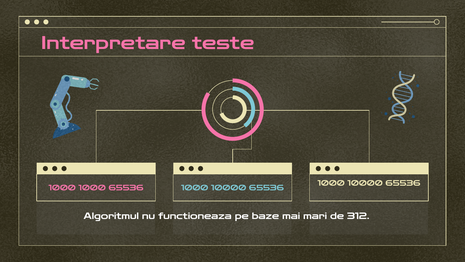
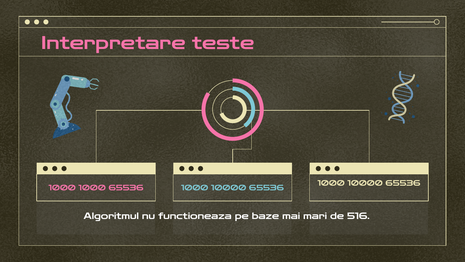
312: 312 -> 516
